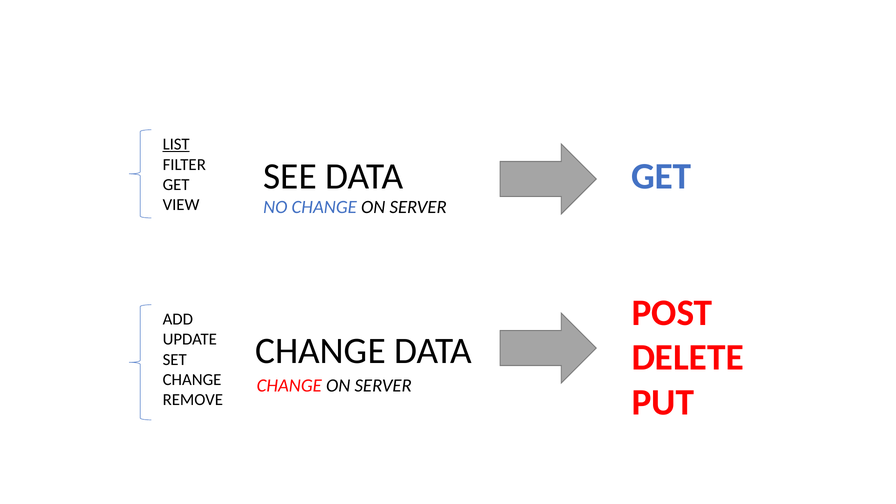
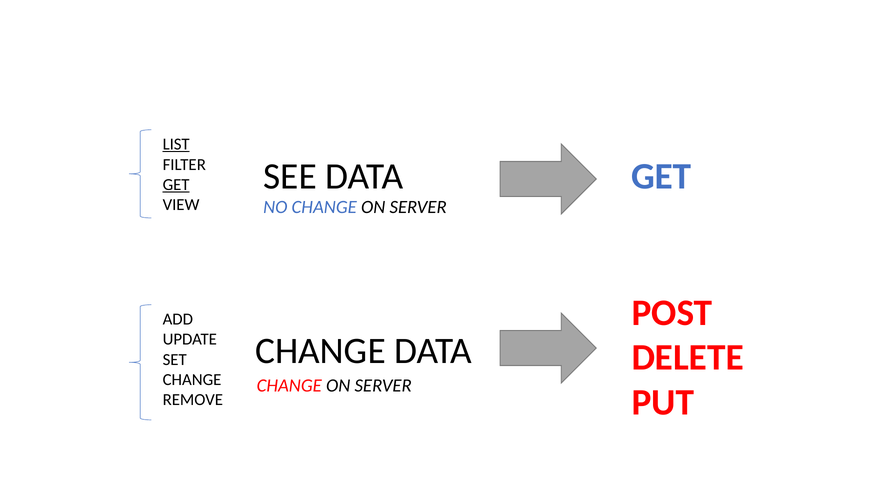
GET at (176, 185) underline: none -> present
